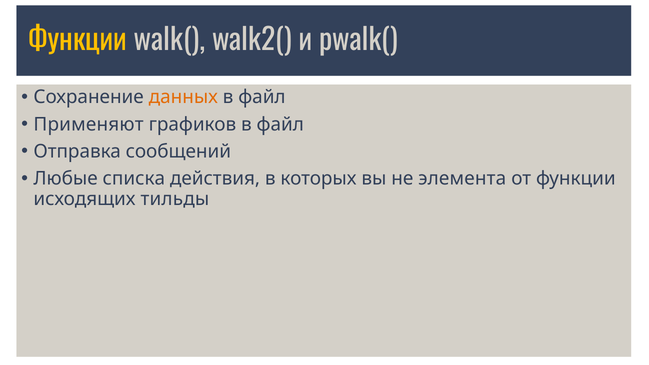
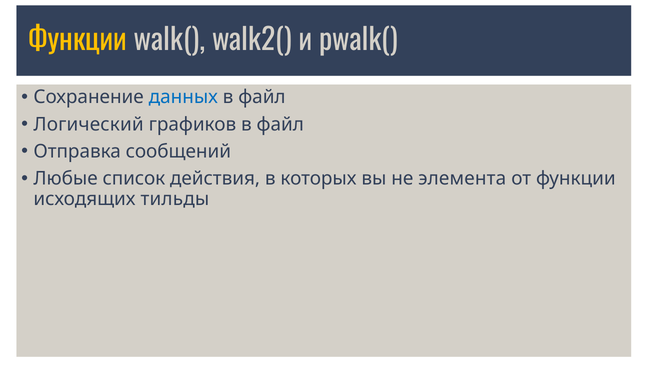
данных colour: orange -> blue
Применяют: Применяют -> Логический
списка: списка -> список
